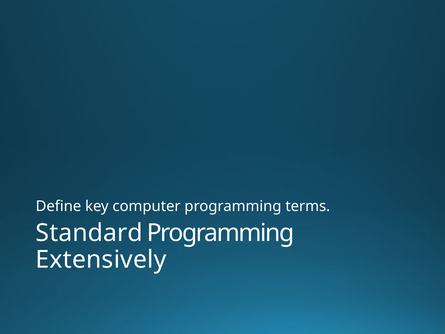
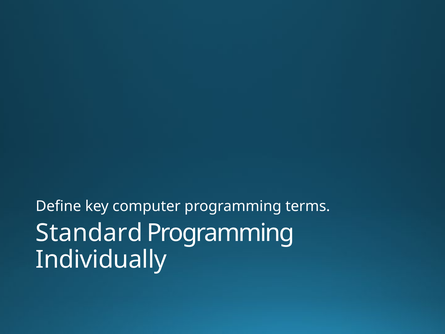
Extensively: Extensively -> Individually
